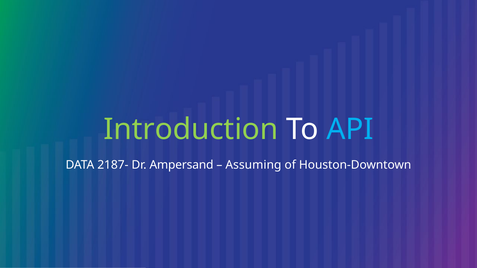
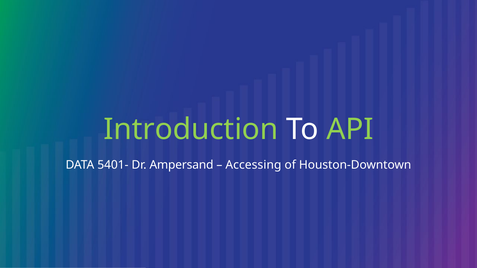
API colour: light blue -> light green
2187-: 2187- -> 5401-
Assuming: Assuming -> Accessing
